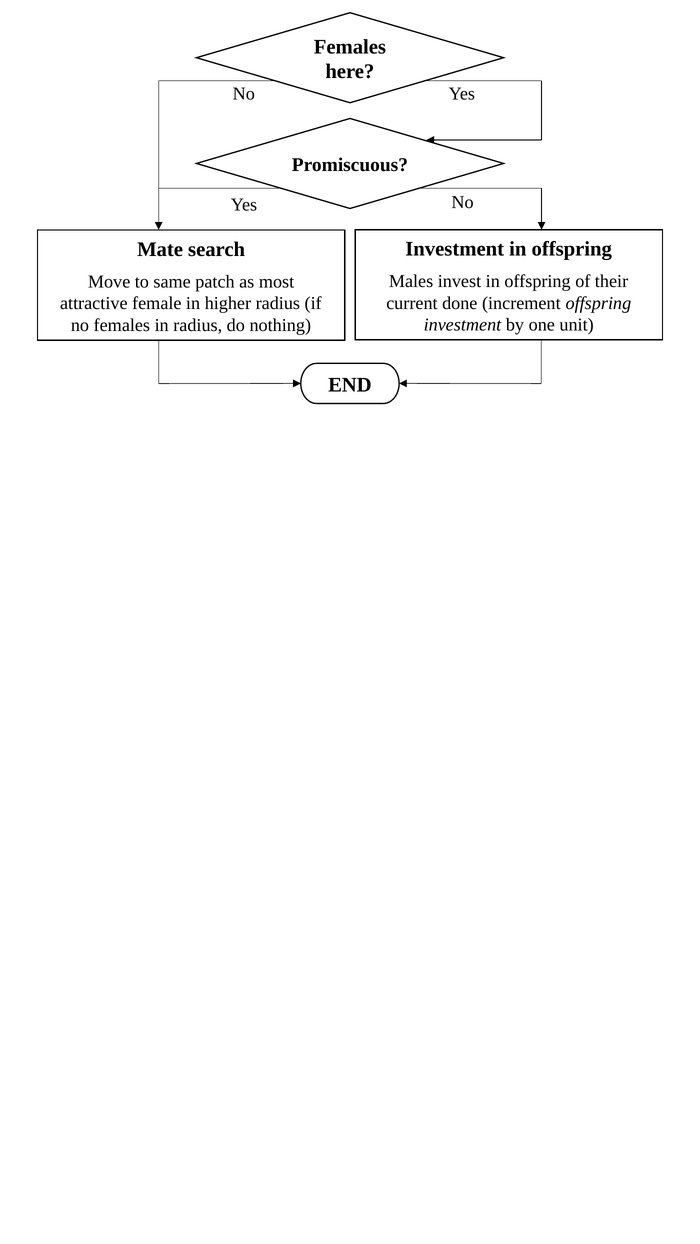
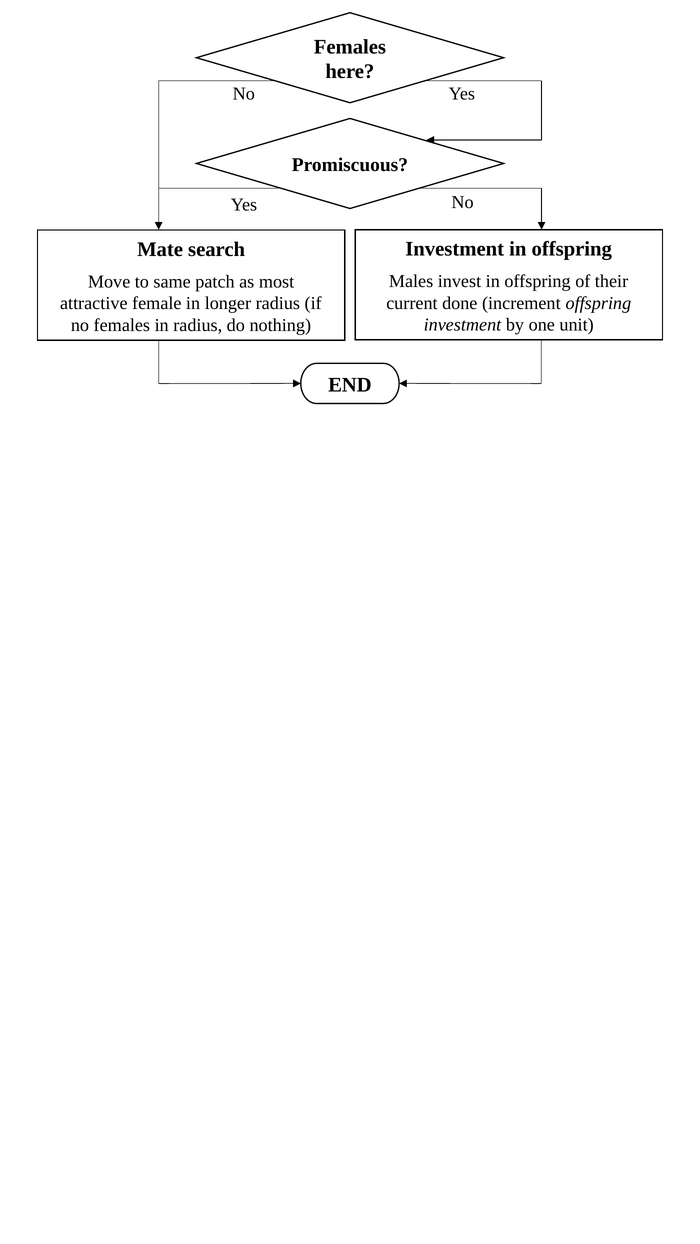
higher: higher -> longer
